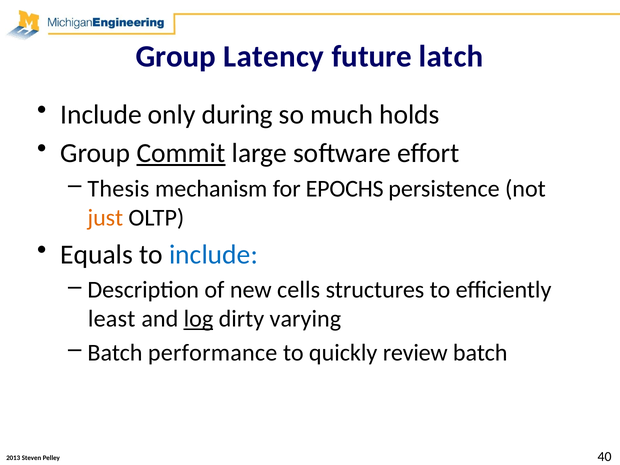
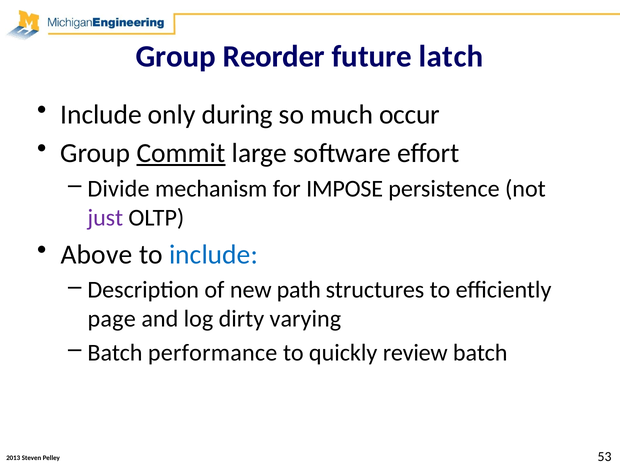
Latency: Latency -> Reorder
holds: holds -> occur
Thesis: Thesis -> Divide
EPOCHS: EPOCHS -> IMPOSE
just colour: orange -> purple
Equals: Equals -> Above
cells: cells -> path
least: least -> page
log underline: present -> none
40: 40 -> 53
